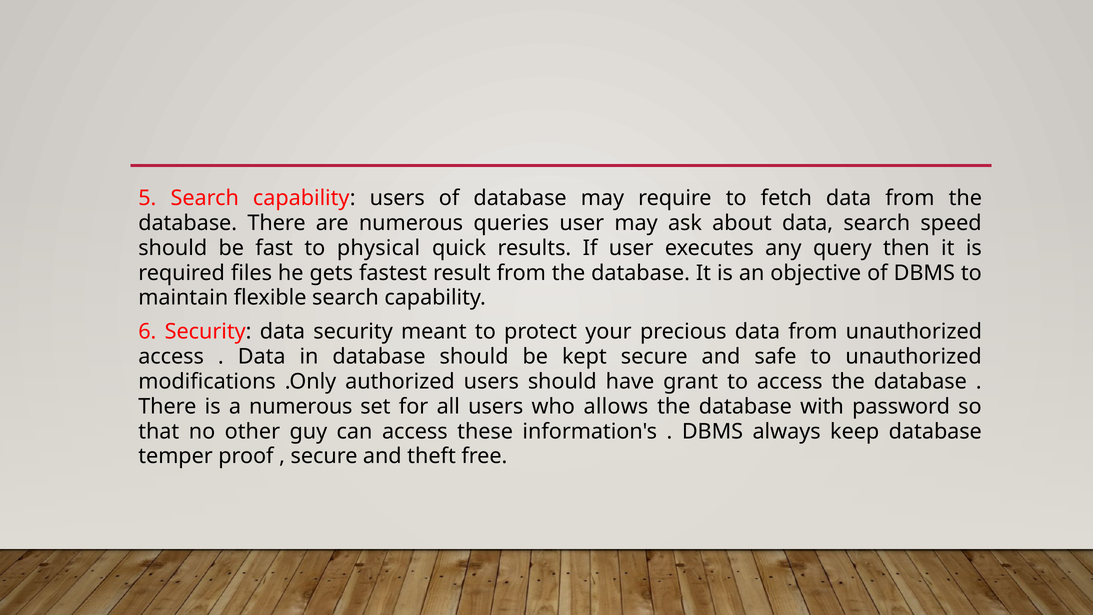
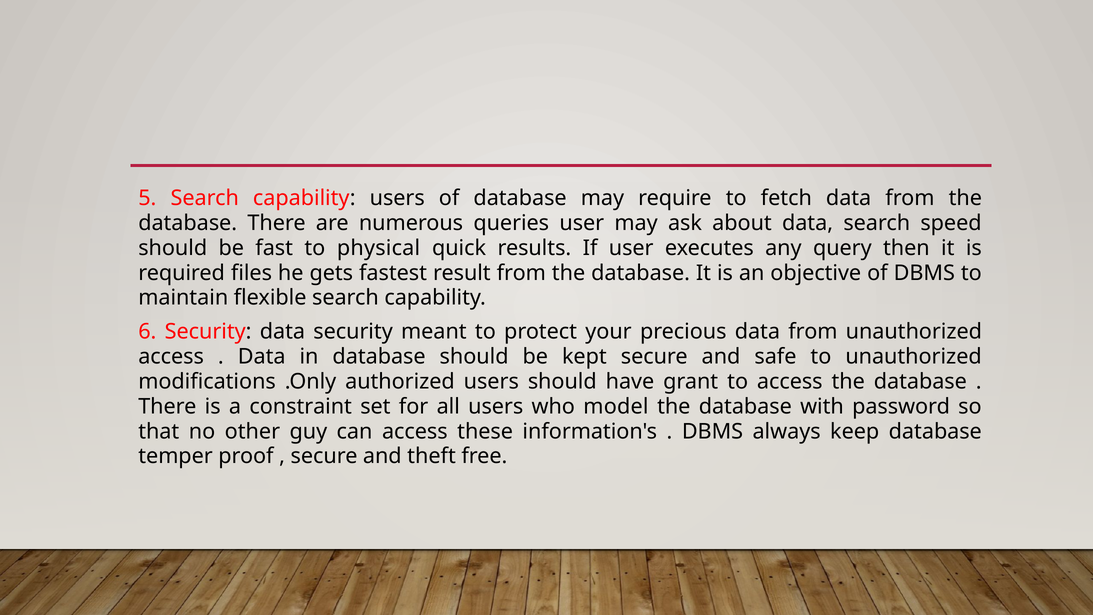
a numerous: numerous -> constraint
allows: allows -> model
